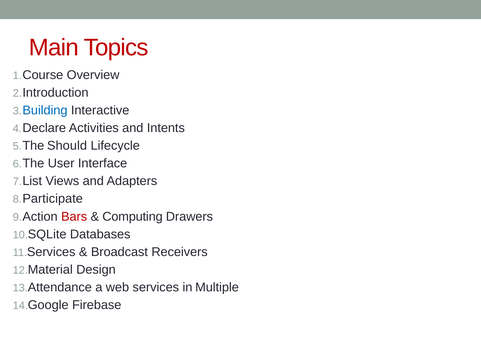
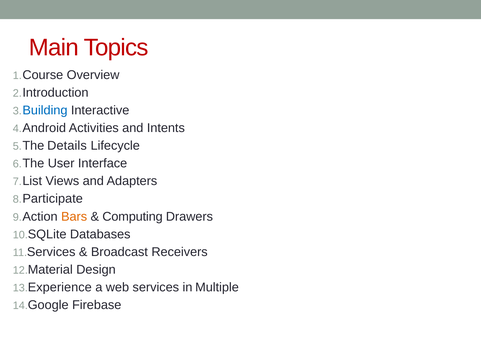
Declare: Declare -> Android
Should: Should -> Details
Bars colour: red -> orange
Attendance: Attendance -> Experience
